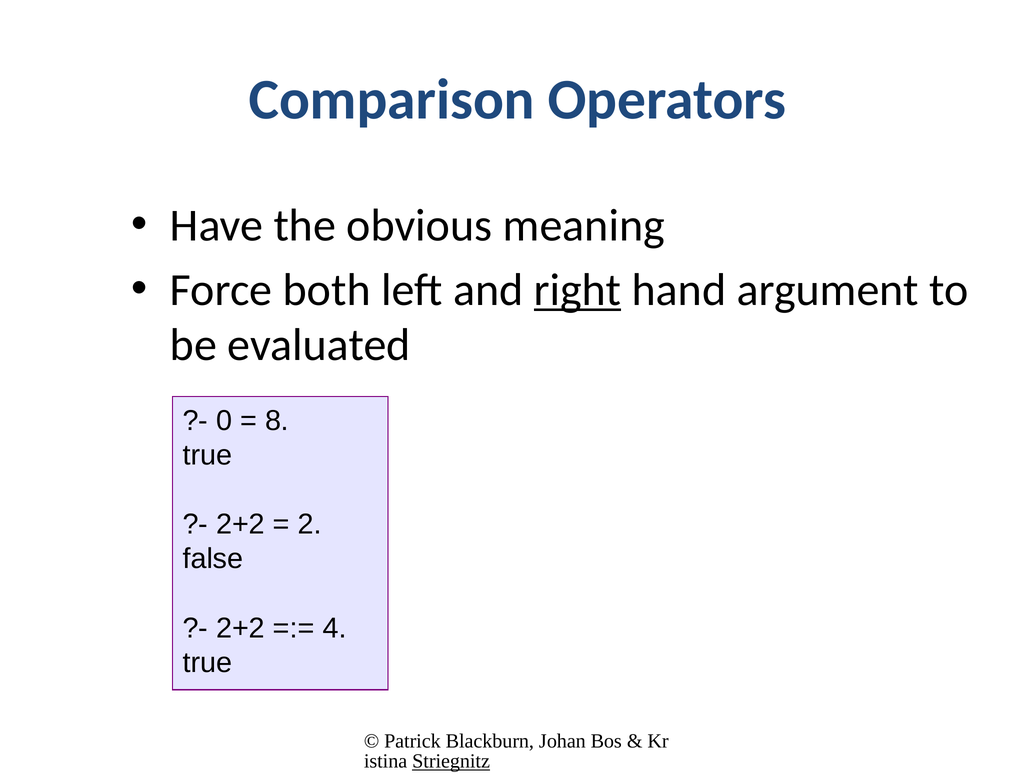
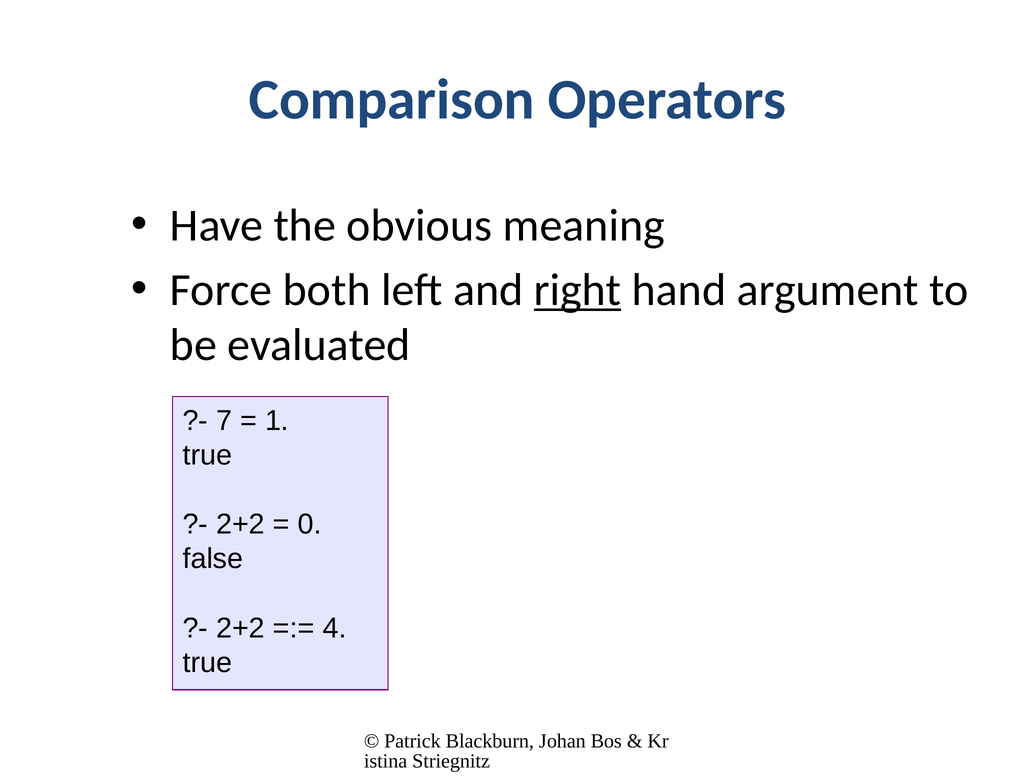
0: 0 -> 7
8: 8 -> 1
2: 2 -> 0
Striegnitz underline: present -> none
